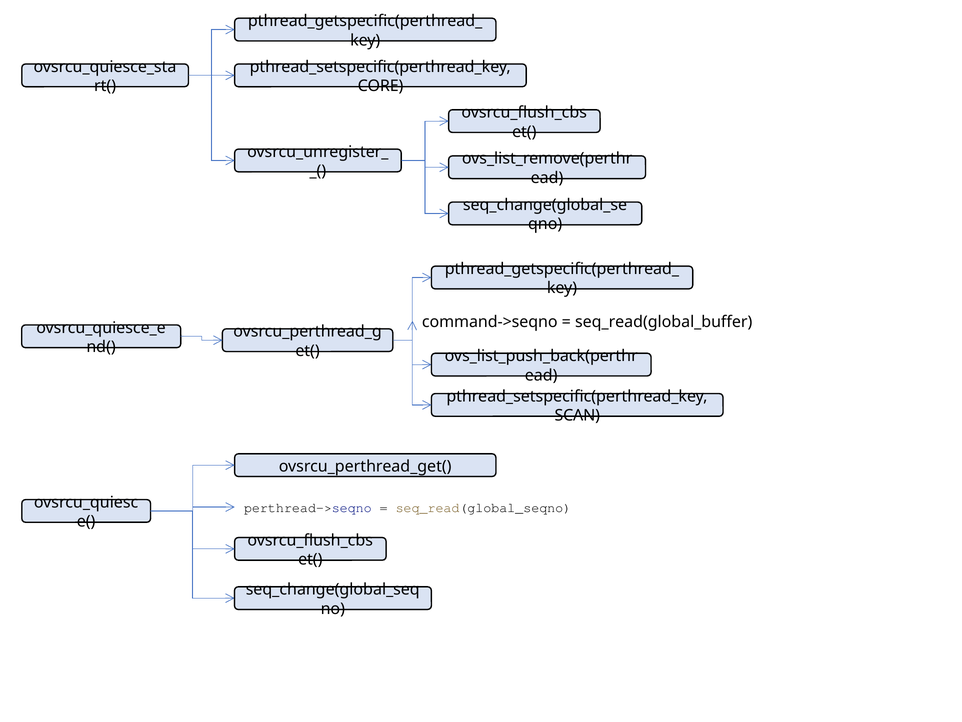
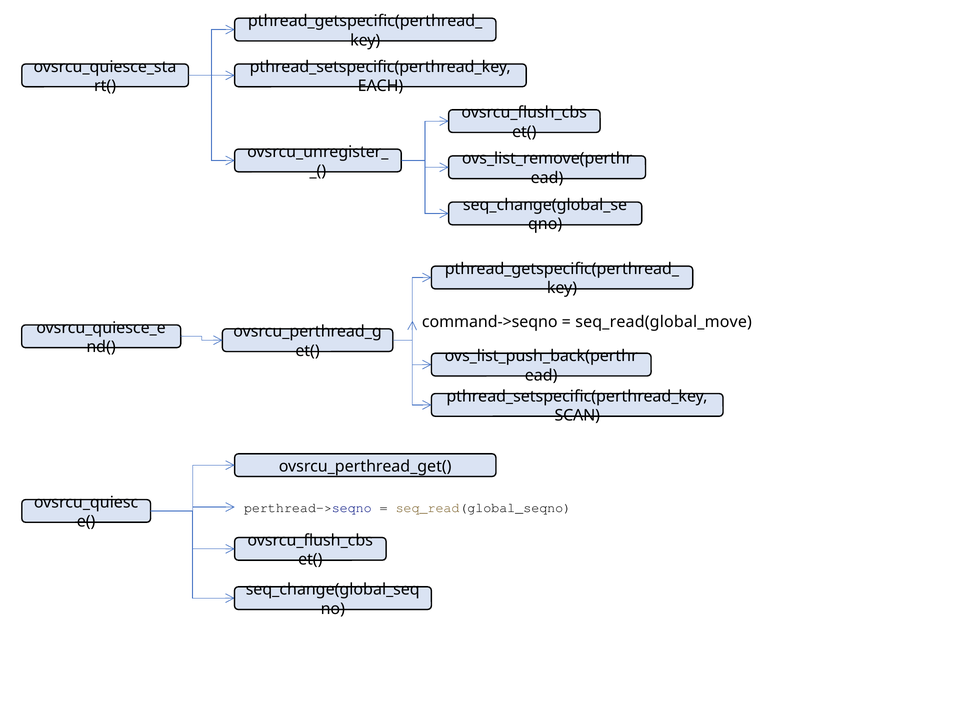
CORE: CORE -> EACH
seq_read(global_buffer: seq_read(global_buffer -> seq_read(global_move
